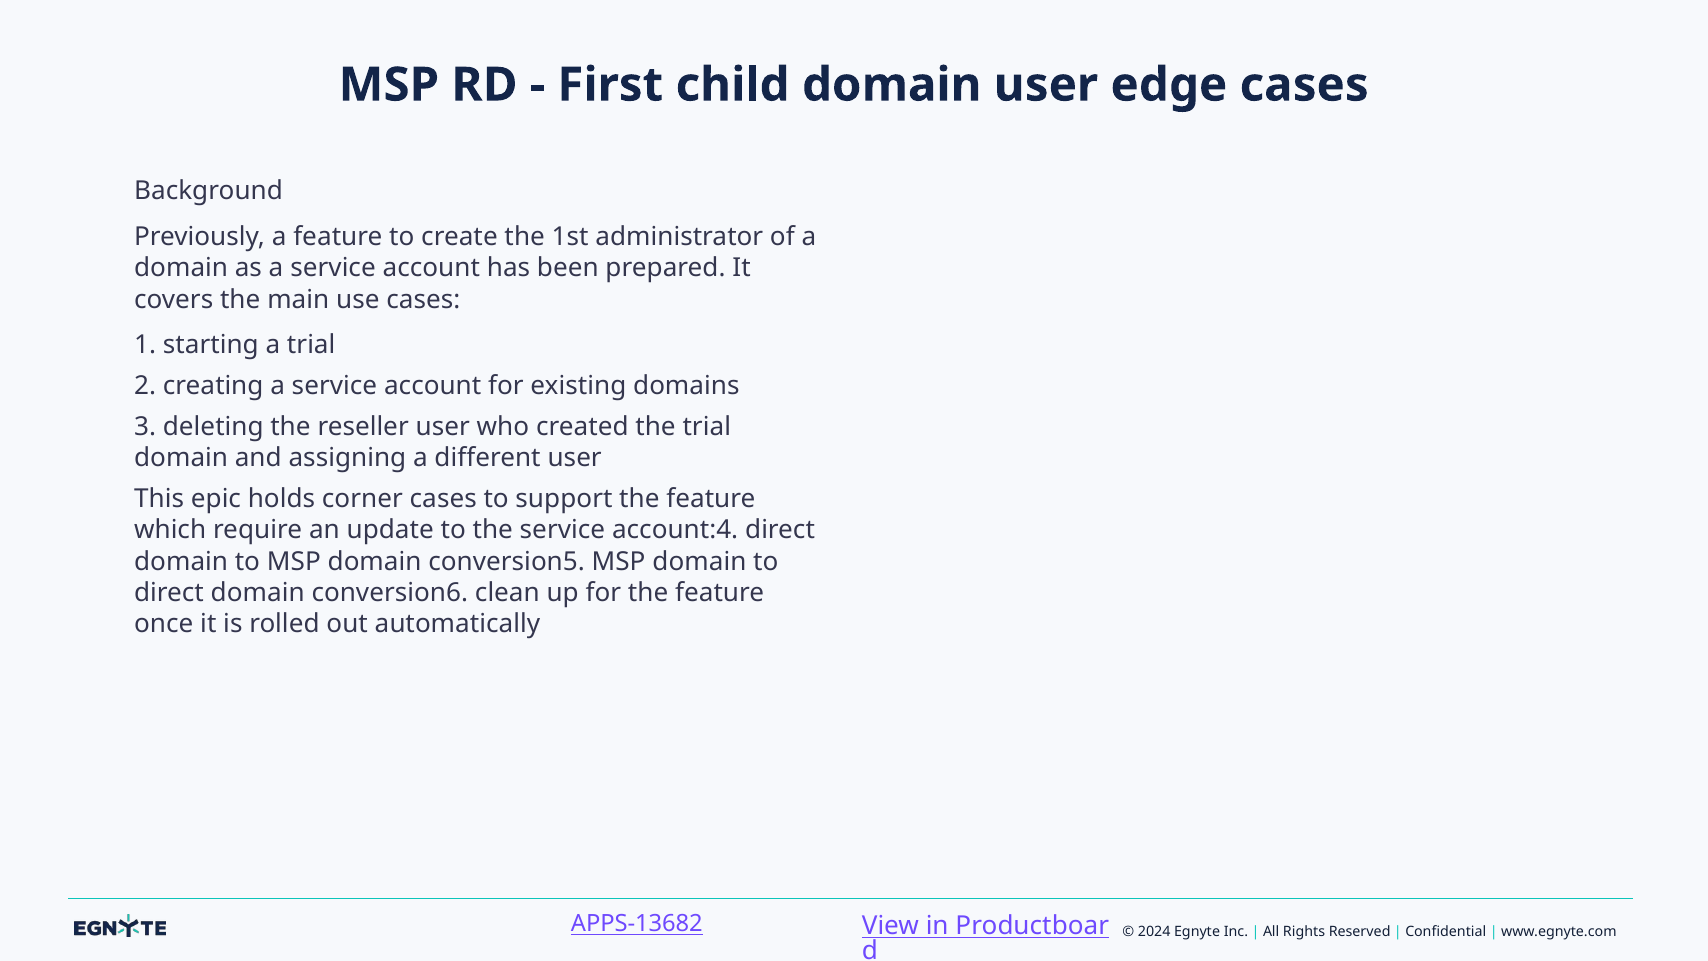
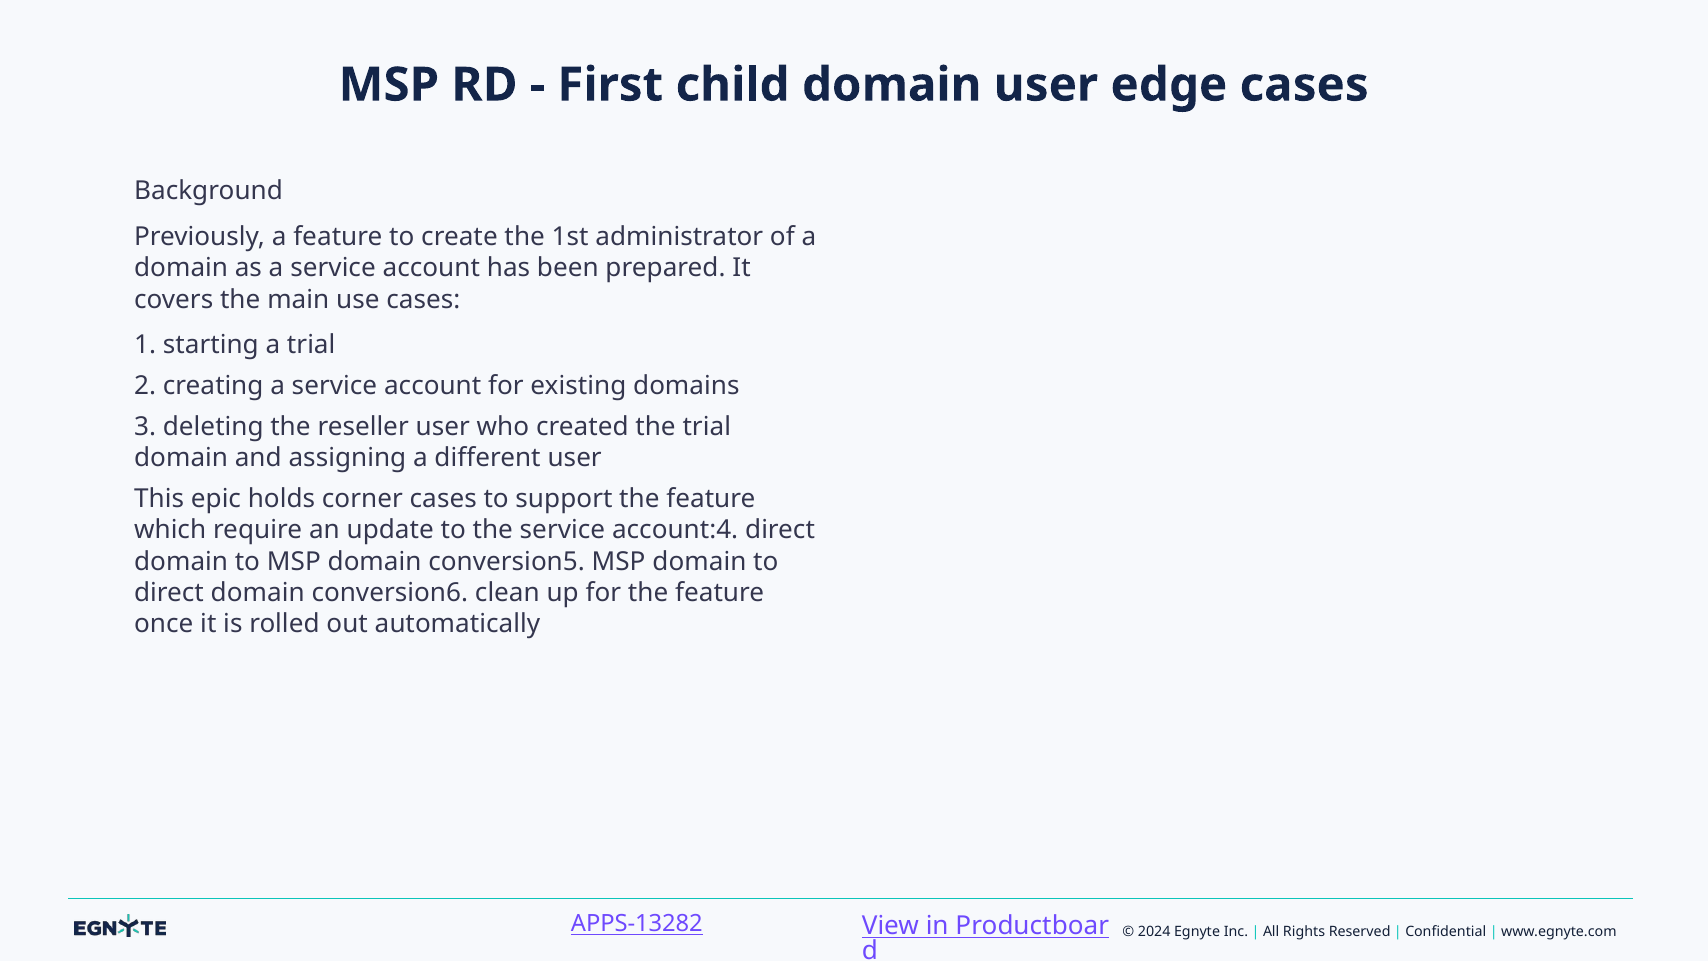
APPS-13682: APPS-13682 -> APPS-13282
